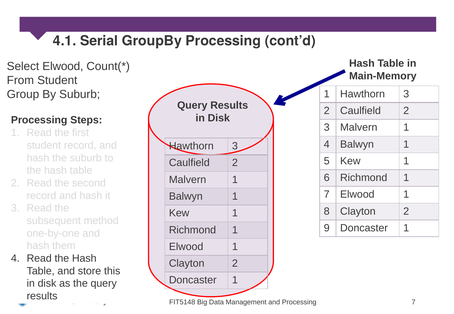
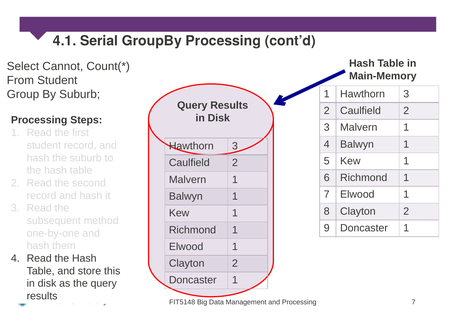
Select Elwood: Elwood -> Cannot
